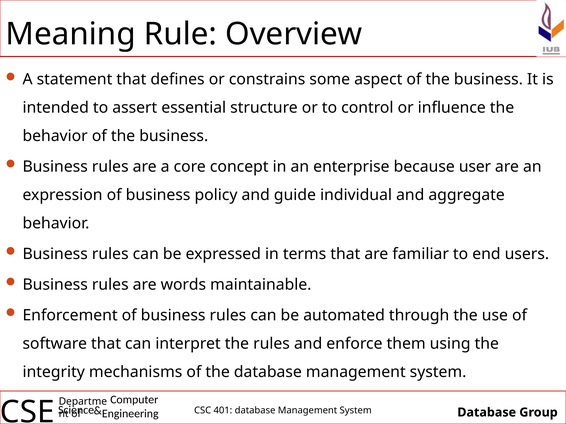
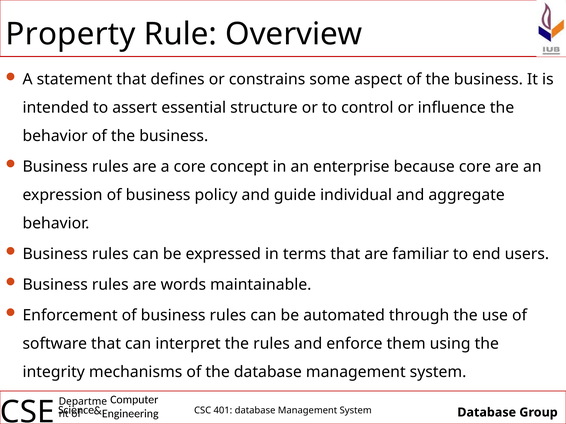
Meaning: Meaning -> Property
because user: user -> core
